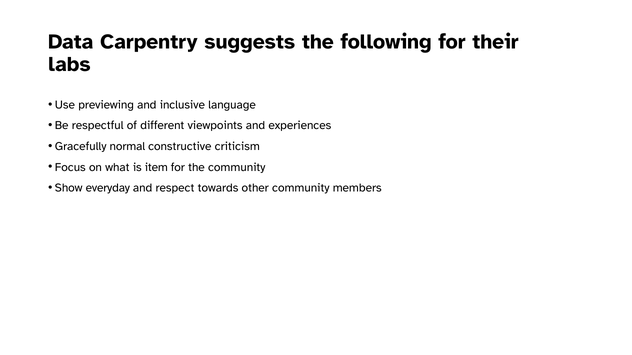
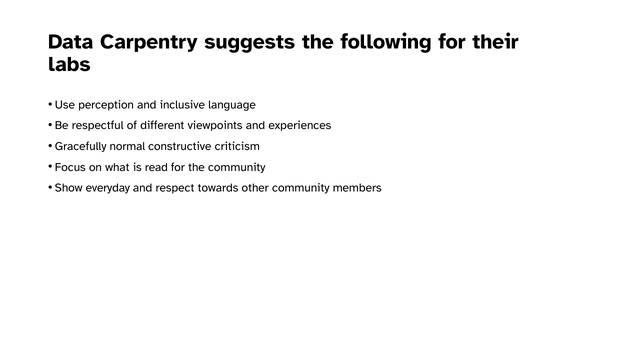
previewing: previewing -> perception
item: item -> read
